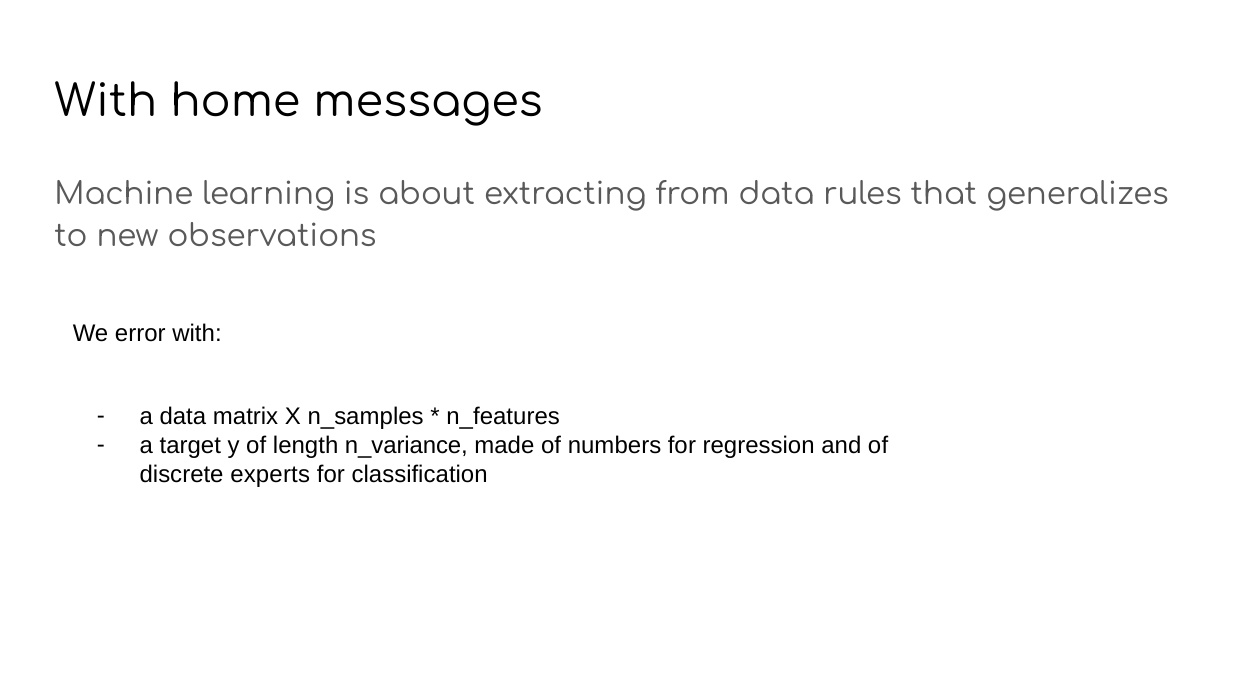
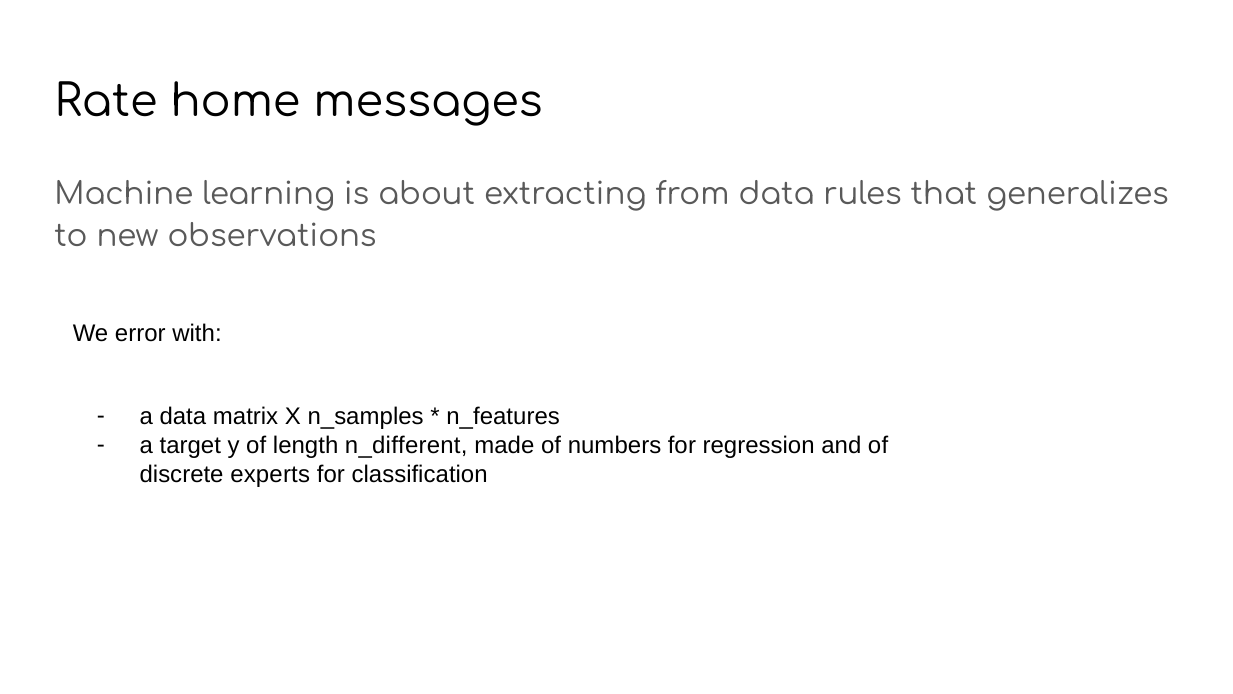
With at (106, 102): With -> Rate
n_variance: n_variance -> n_different
